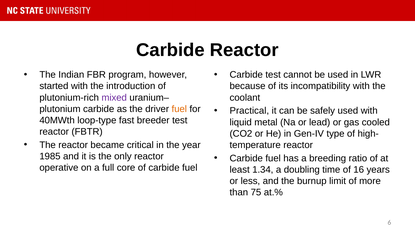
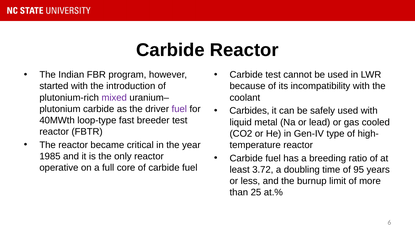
fuel at (179, 109) colour: orange -> purple
Practical: Practical -> Carbides
1.34: 1.34 -> 3.72
16: 16 -> 95
75: 75 -> 25
